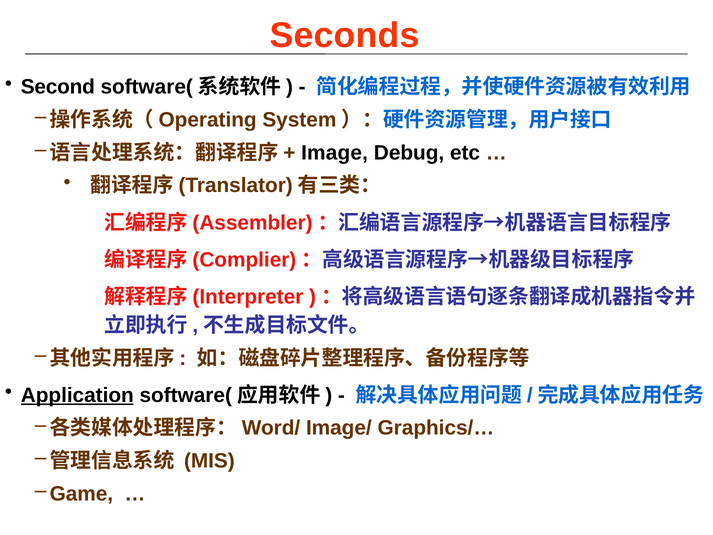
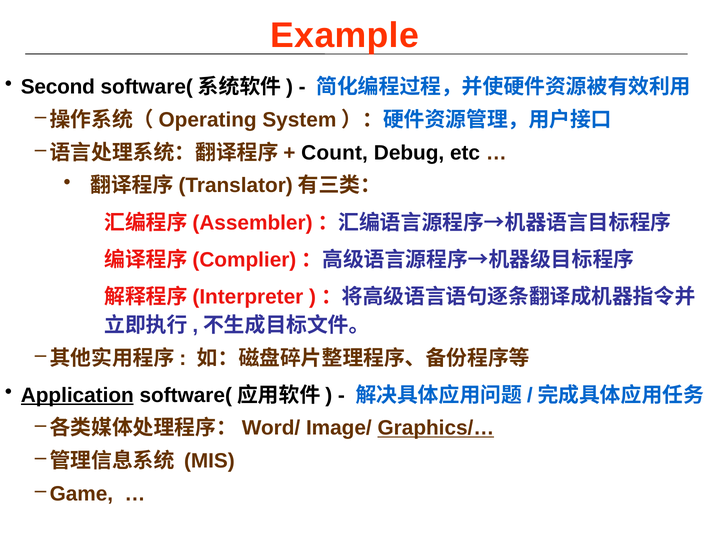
Seconds: Seconds -> Example
Image: Image -> Count
Graphics/… underline: none -> present
